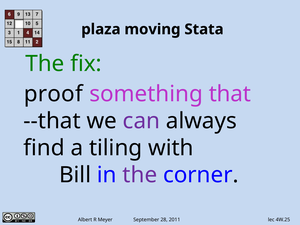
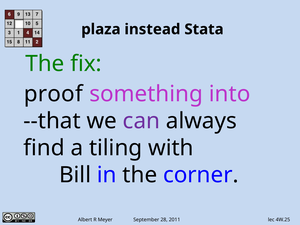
moving: moving -> instead
that: that -> into
the at (140, 175) colour: purple -> black
